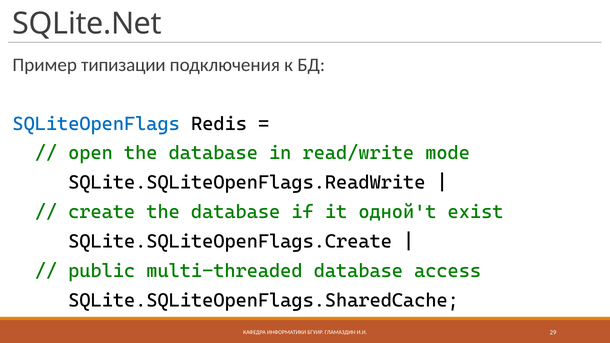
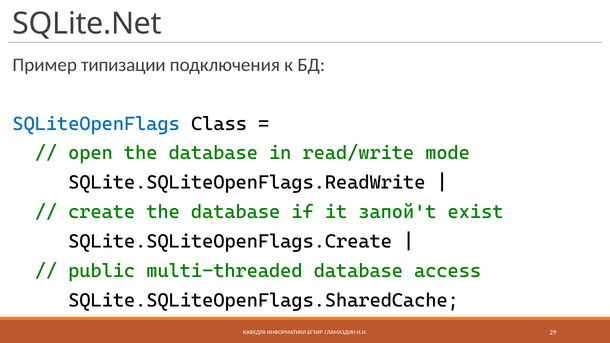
Redis: Redis -> Class
одной't: одной't -> запой't
